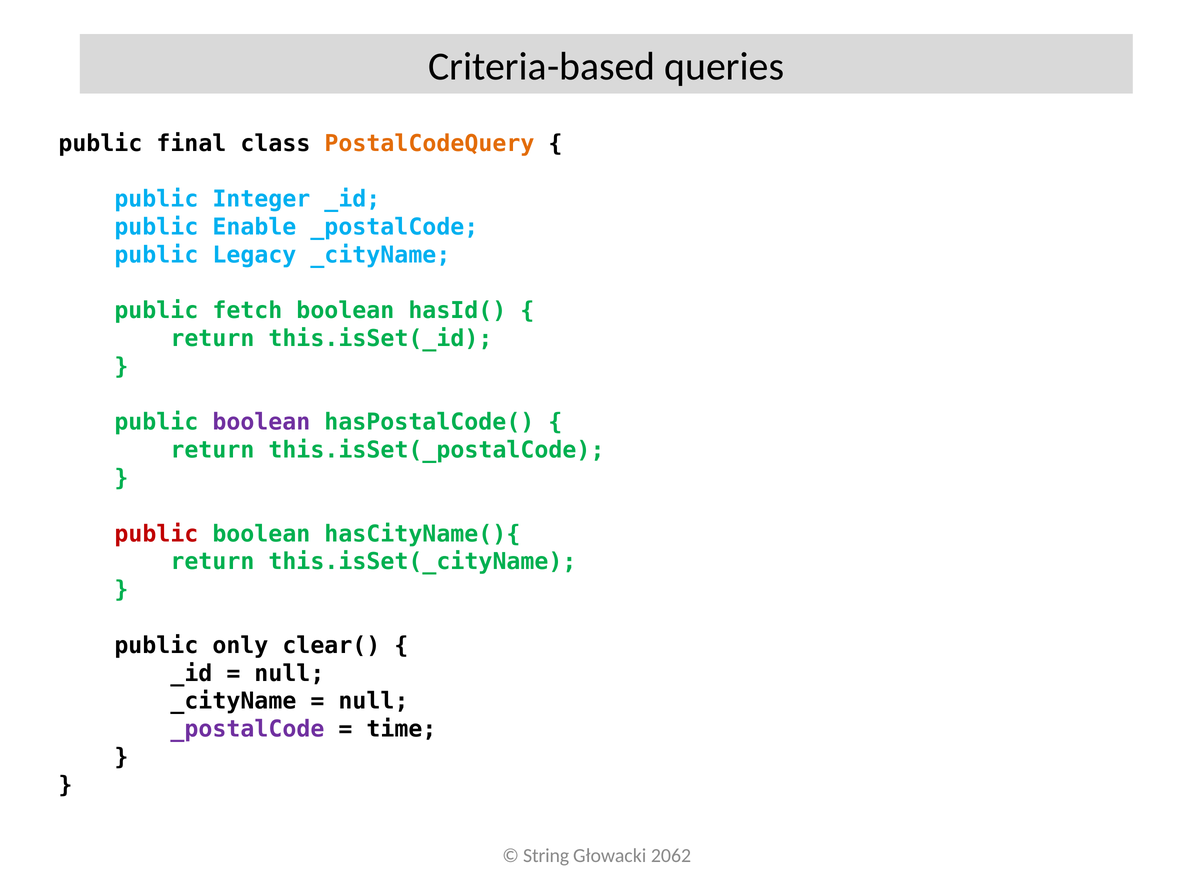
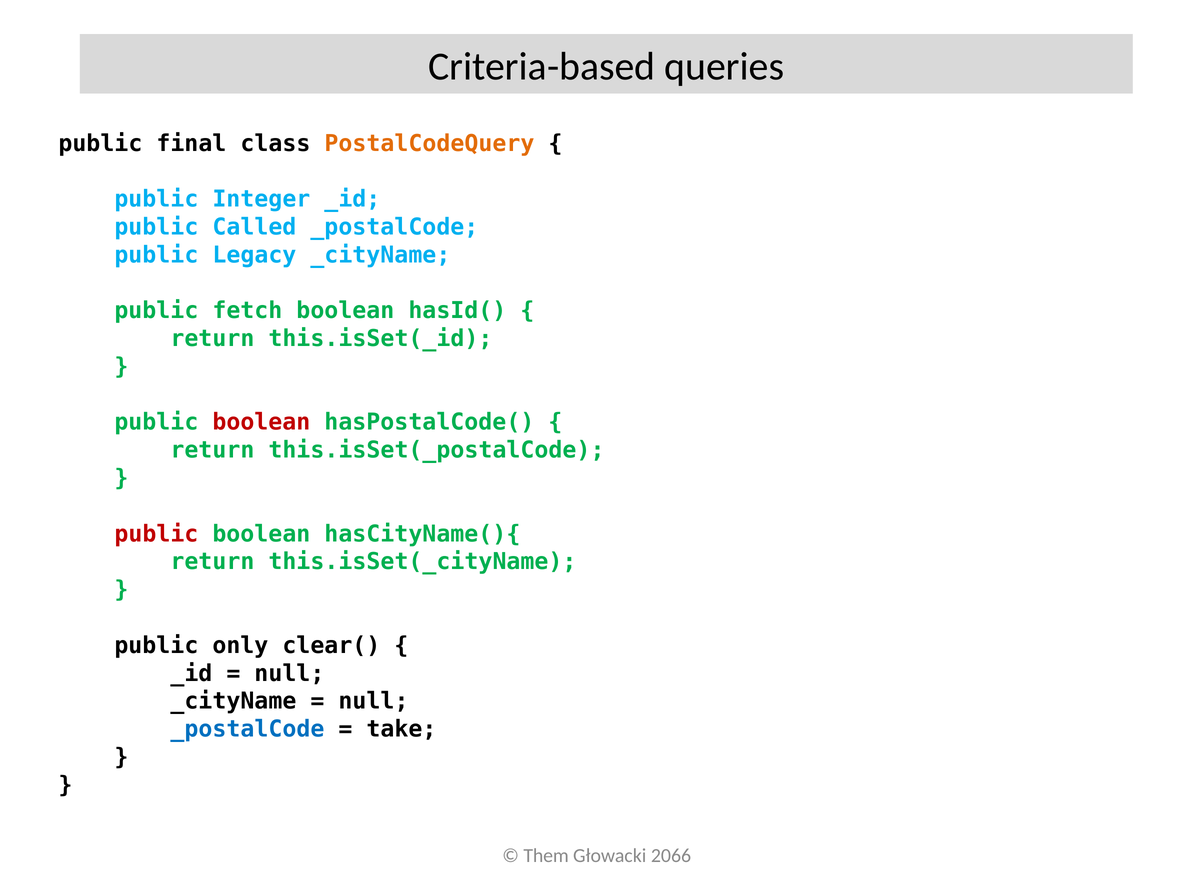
Enable: Enable -> Called
boolean at (261, 422) colour: purple -> red
_postalCode at (247, 729) colour: purple -> blue
time: time -> take
String: String -> Them
2062: 2062 -> 2066
